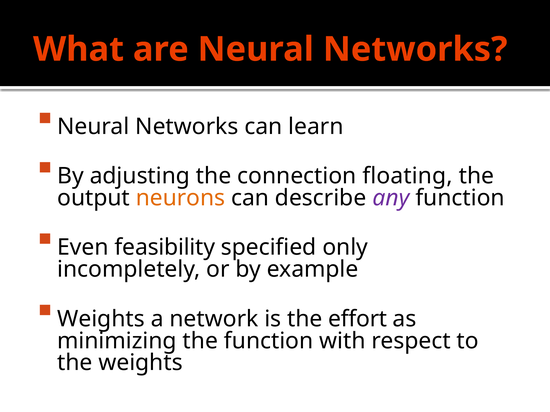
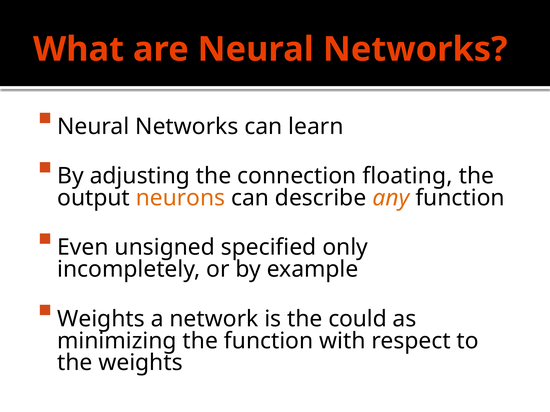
any colour: purple -> orange
feasibility: feasibility -> unsigned
effort: effort -> could
